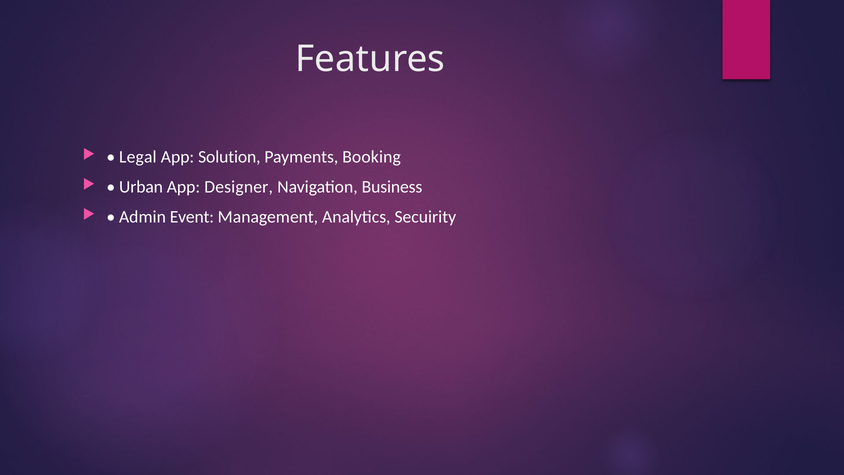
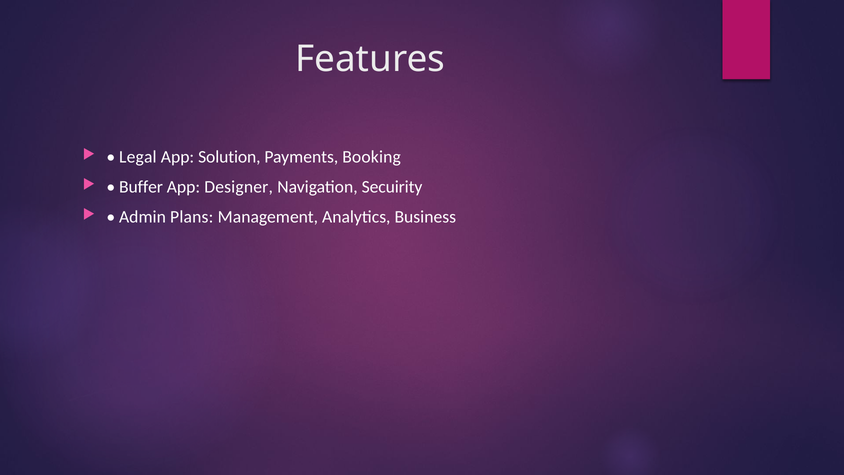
Urban: Urban -> Buffer
Business: Business -> Secuirity
Event: Event -> Plans
Secuirity: Secuirity -> Business
